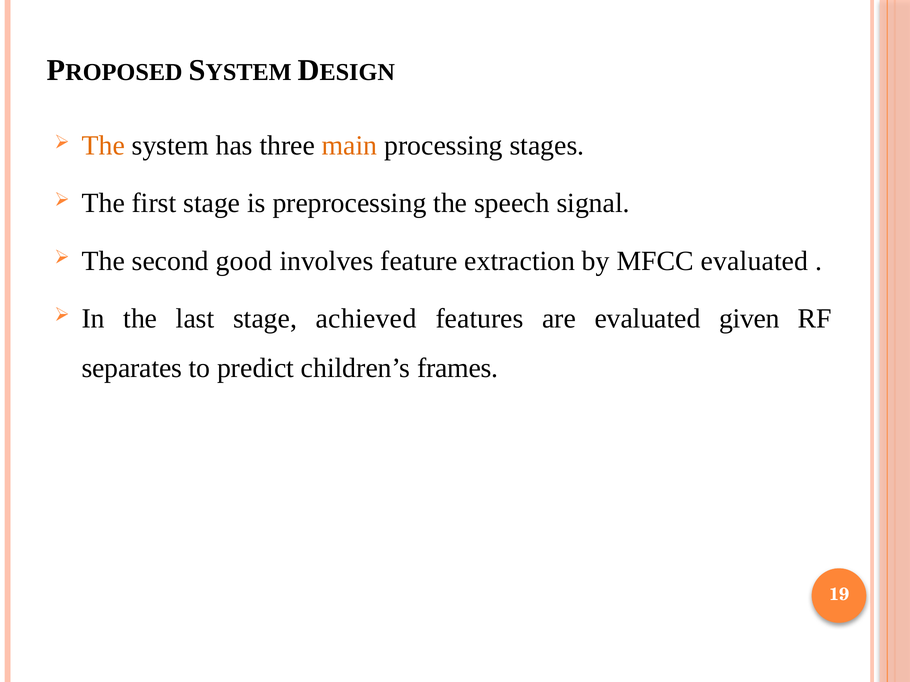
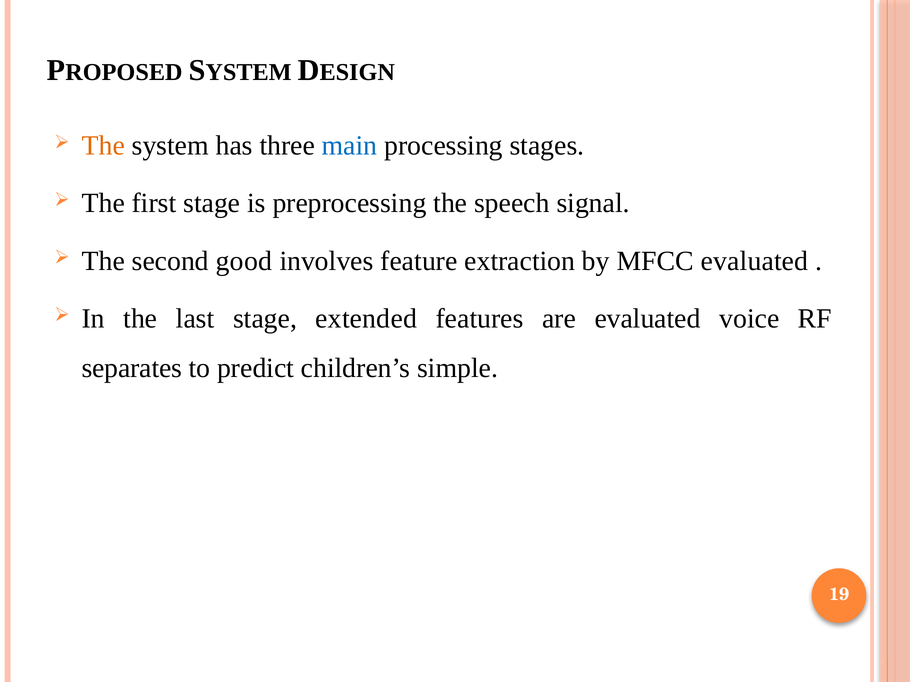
main colour: orange -> blue
achieved: achieved -> extended
given: given -> voice
frames: frames -> simple
